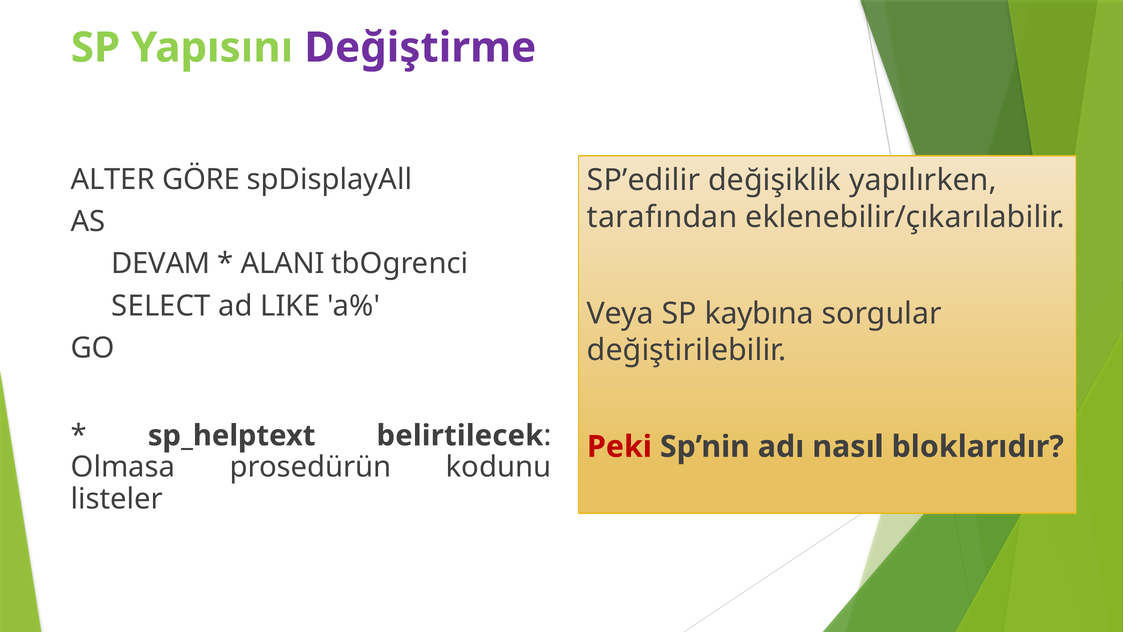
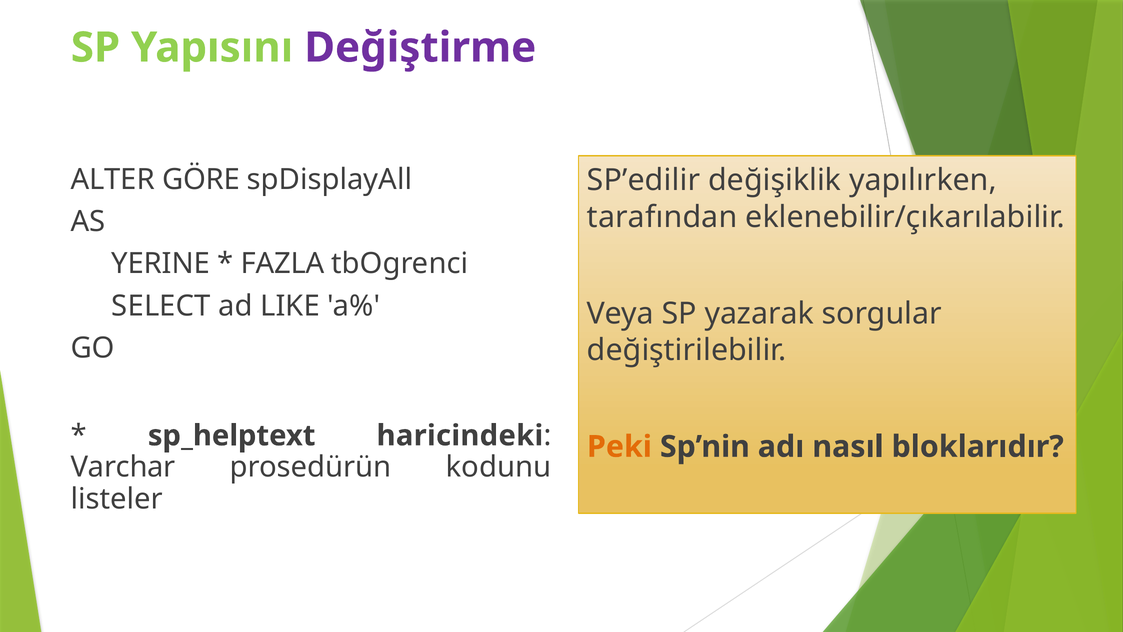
DEVAM: DEVAM -> YERINE
ALANI: ALANI -> FAZLA
kaybına: kaybına -> yazarak
belirtilecek: belirtilecek -> haricindeki
Peki colour: red -> orange
Olmasa: Olmasa -> Varchar
